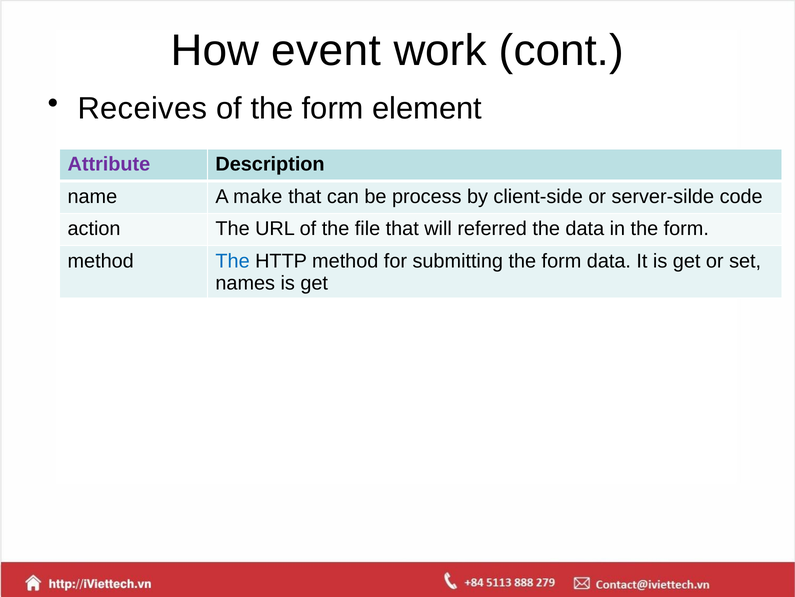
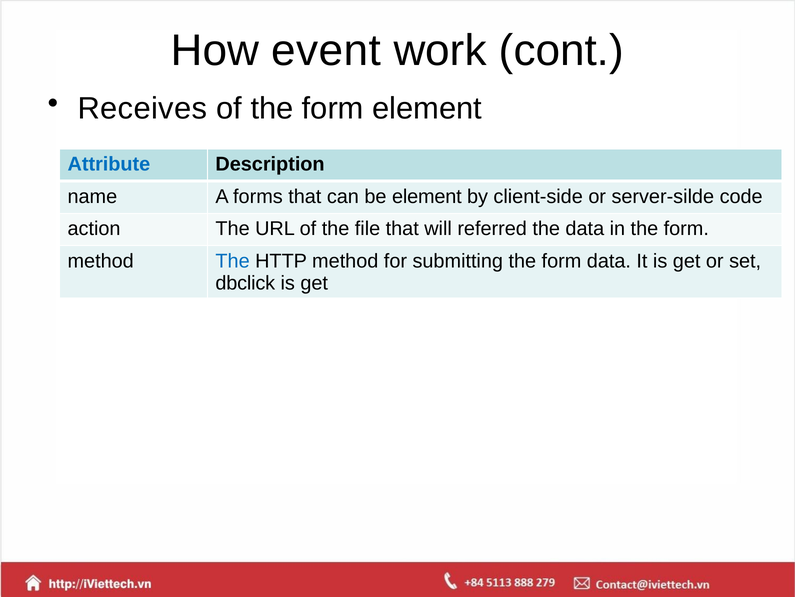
Attribute colour: purple -> blue
make: make -> forms
be process: process -> element
names: names -> dbclick
